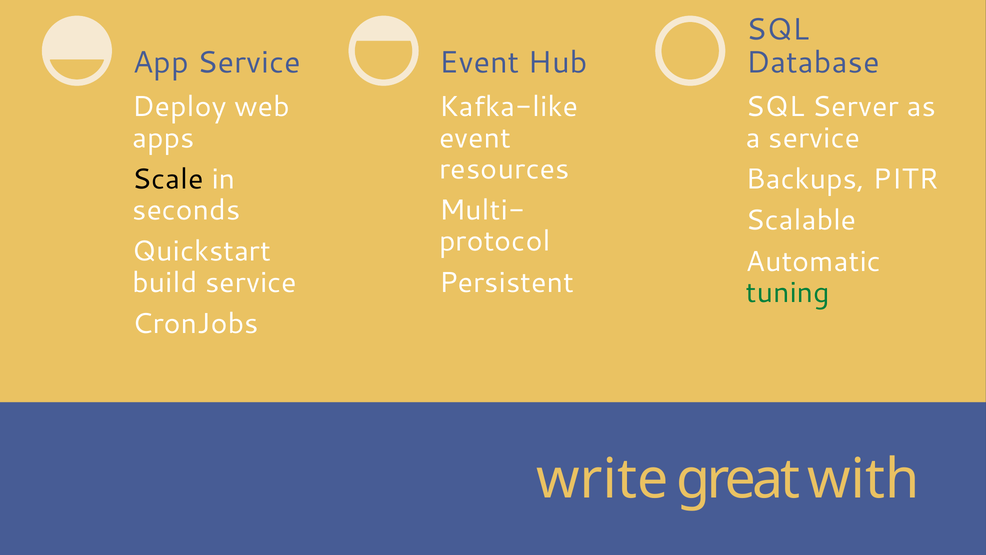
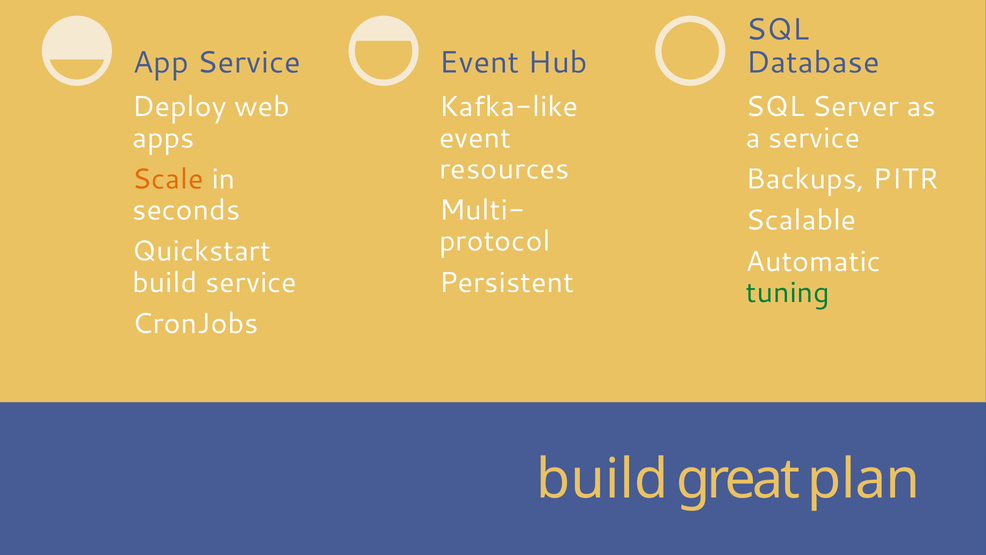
Scale colour: black -> orange
write at (603, 479): write -> build
with: with -> plan
